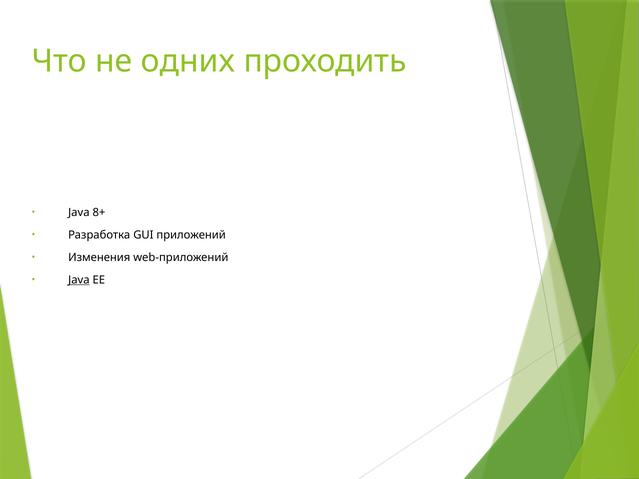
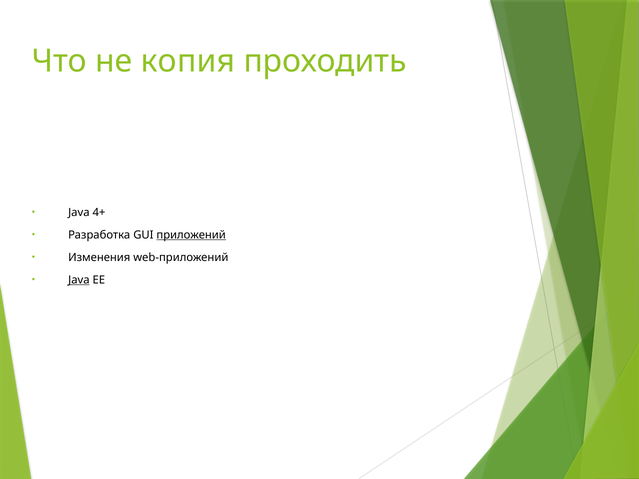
одних: одних -> копия
8+: 8+ -> 4+
приложений underline: none -> present
